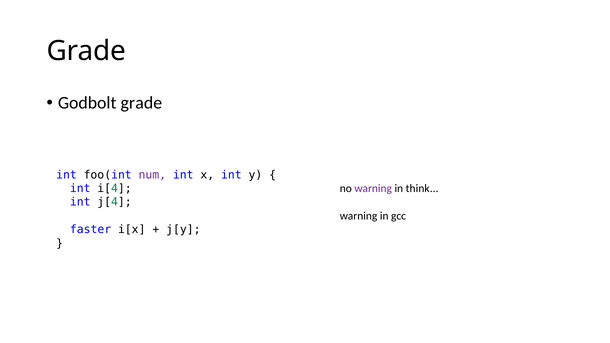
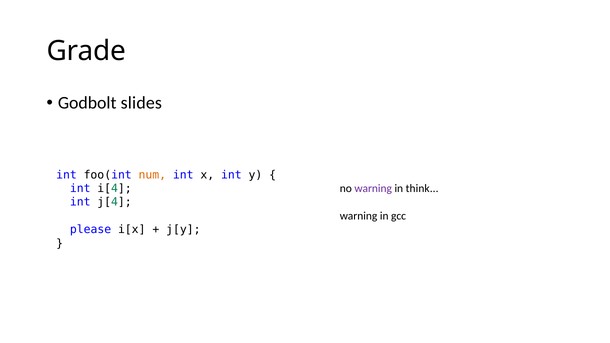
Godbolt grade: grade -> slides
num colour: purple -> orange
faster: faster -> please
